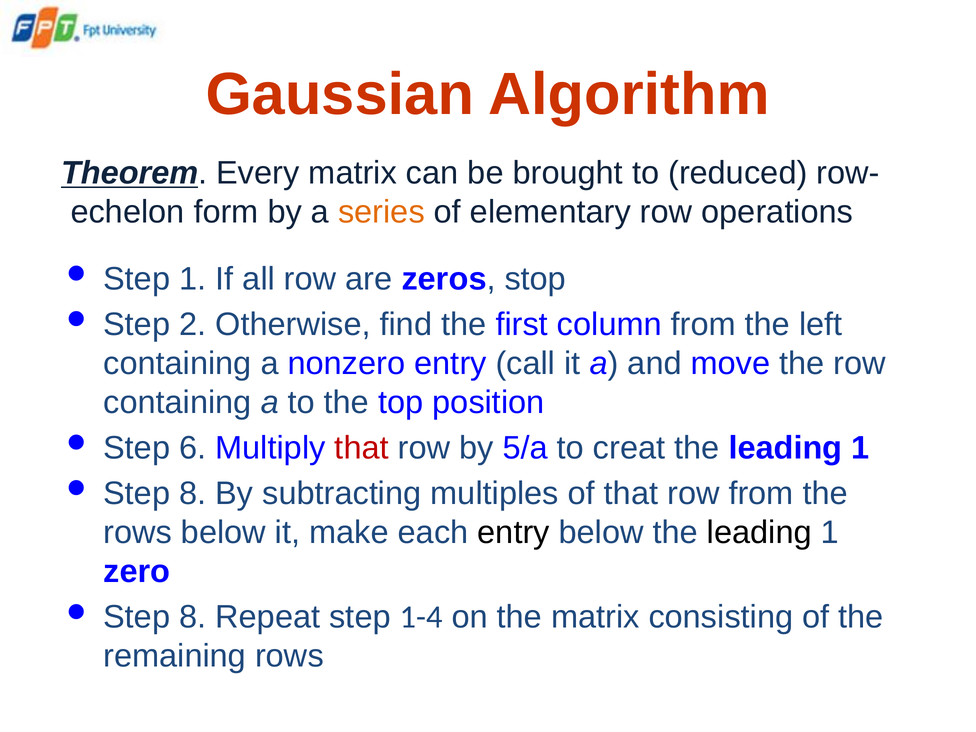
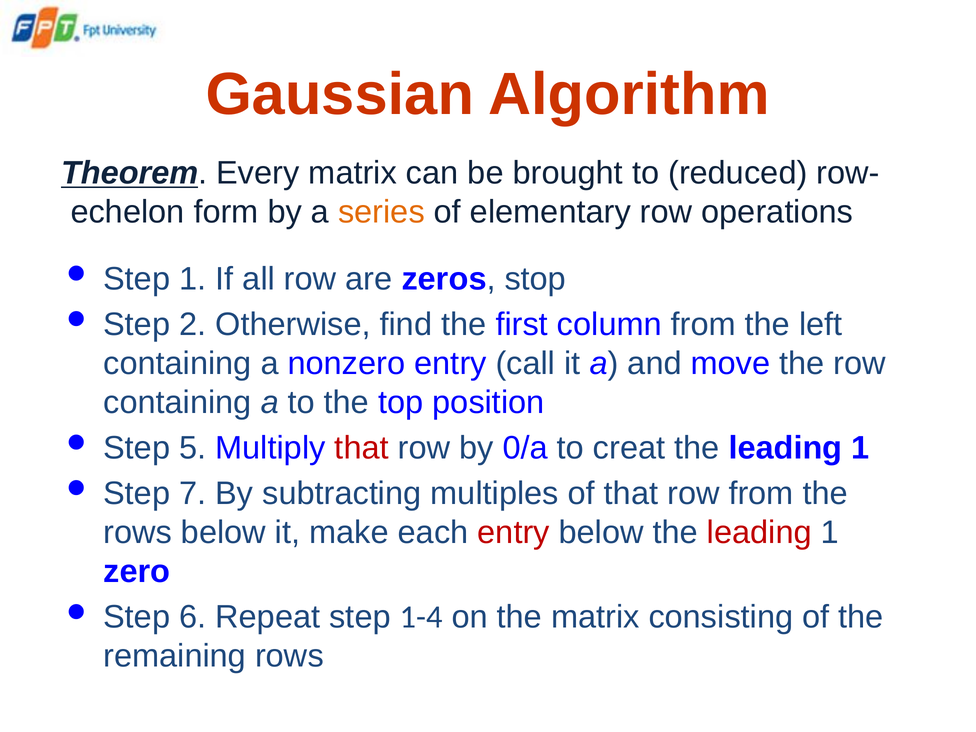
6: 6 -> 5
5/a: 5/a -> 0/a
8 at (193, 494): 8 -> 7
entry at (514, 533) colour: black -> red
leading at (759, 533) colour: black -> red
8 at (193, 617): 8 -> 6
